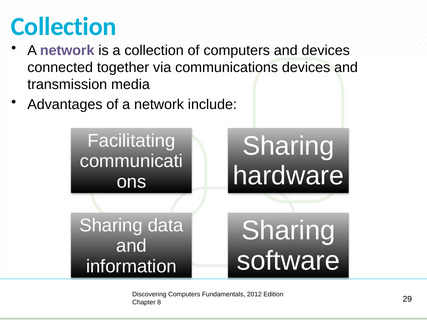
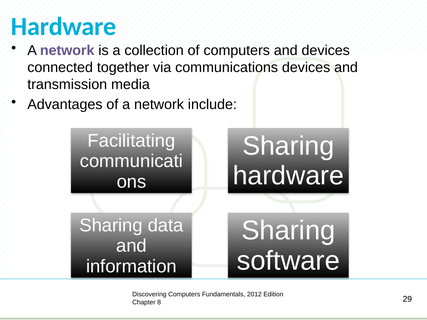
Collection at (64, 27): Collection -> Hardware
